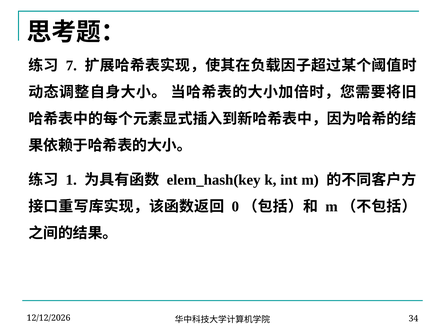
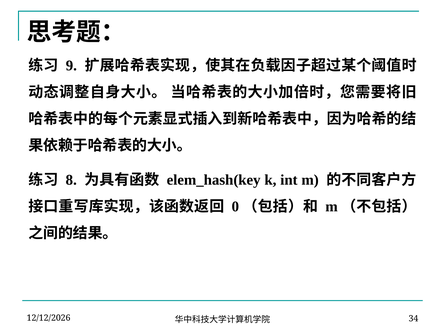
7: 7 -> 9
1: 1 -> 8
